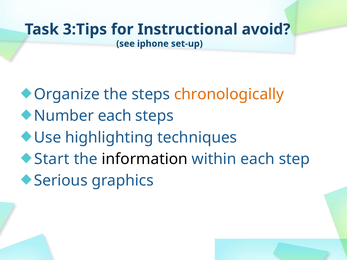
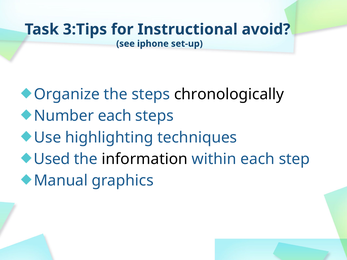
chronologically colour: orange -> black
Start: Start -> Used
Serious: Serious -> Manual
